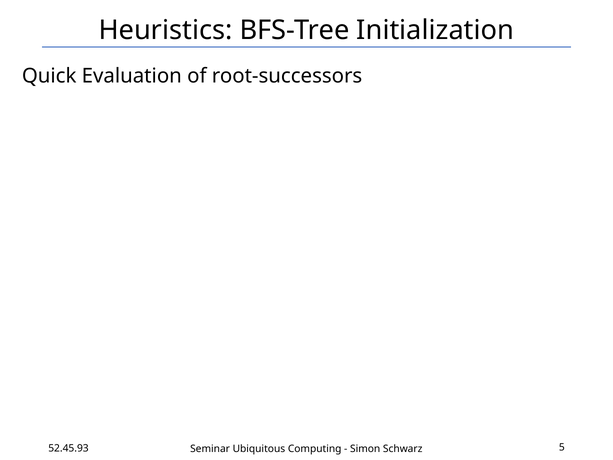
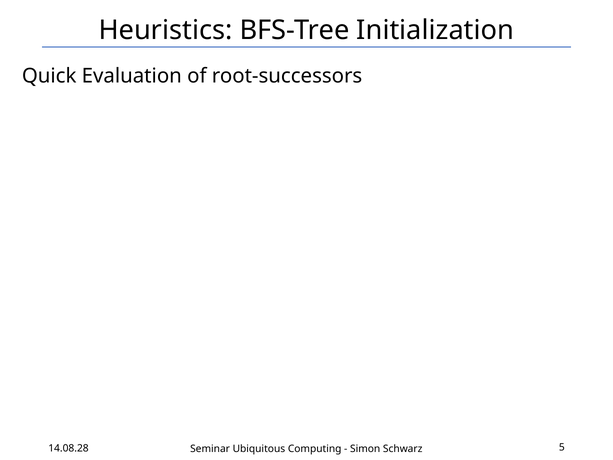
52.45.93: 52.45.93 -> 14.08.28
